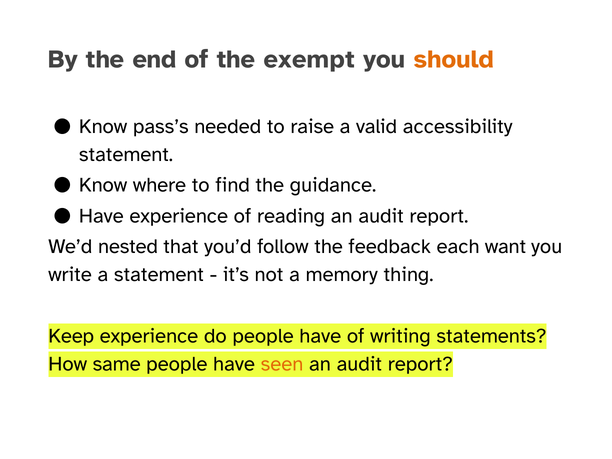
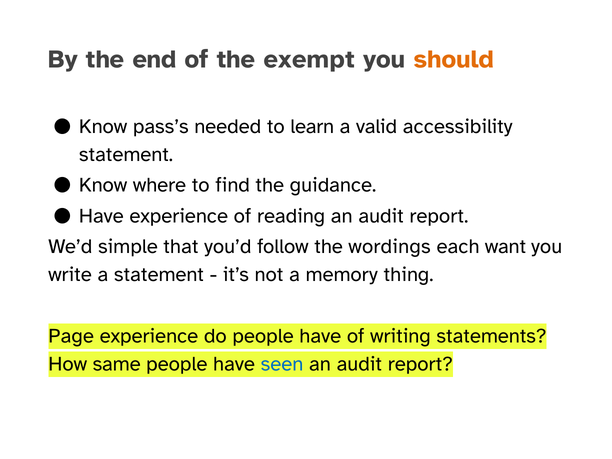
raise: raise -> learn
nested: nested -> simple
feedback: feedback -> wordings
Keep: Keep -> Page
seen colour: orange -> blue
